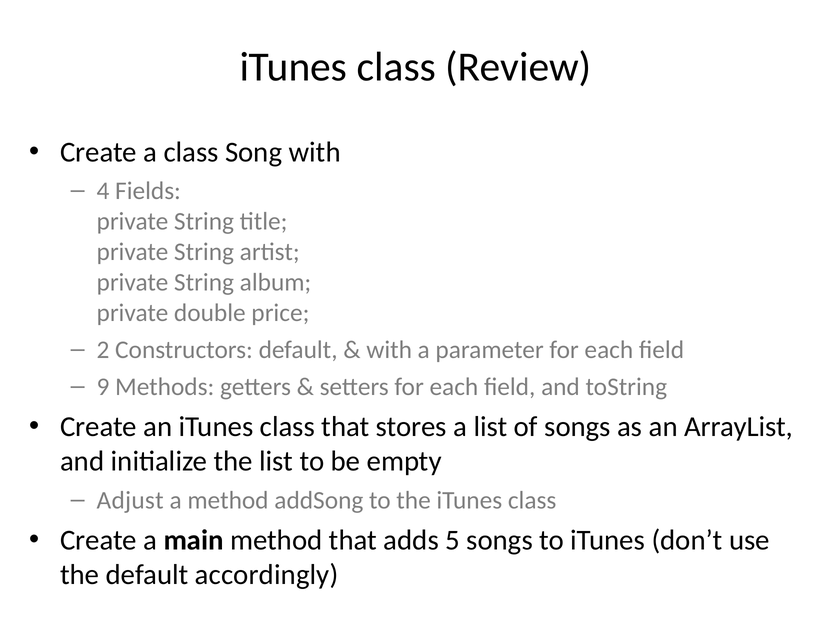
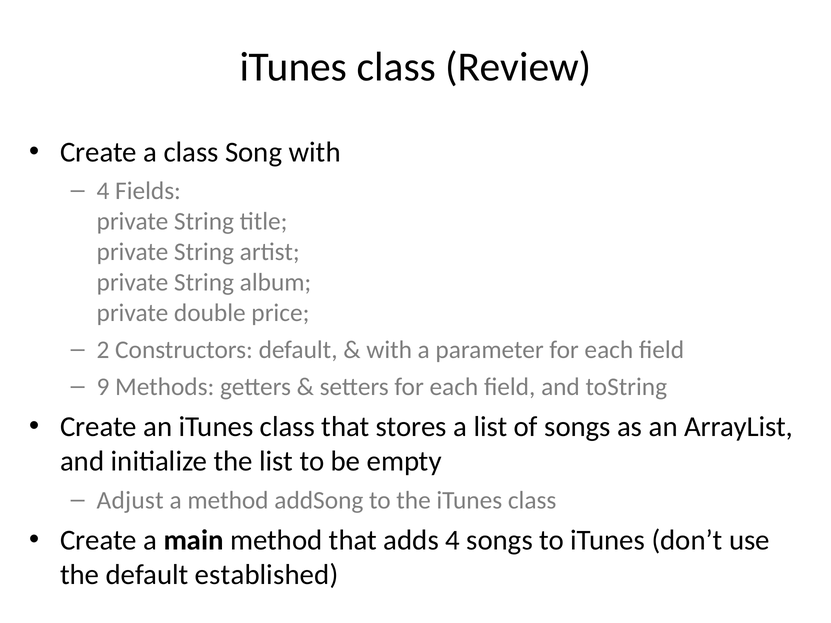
adds 5: 5 -> 4
accordingly: accordingly -> established
